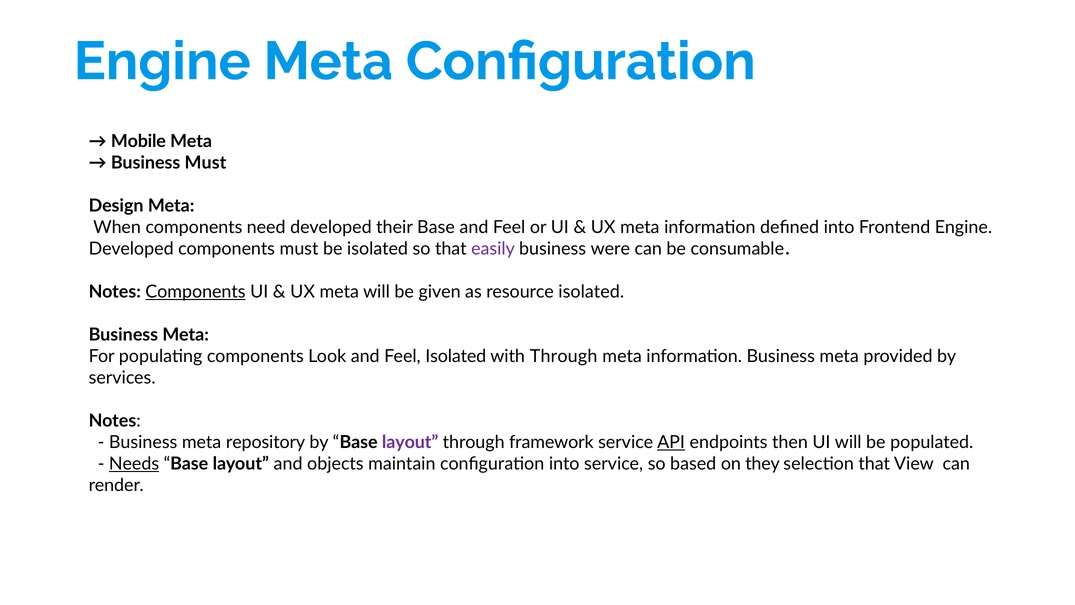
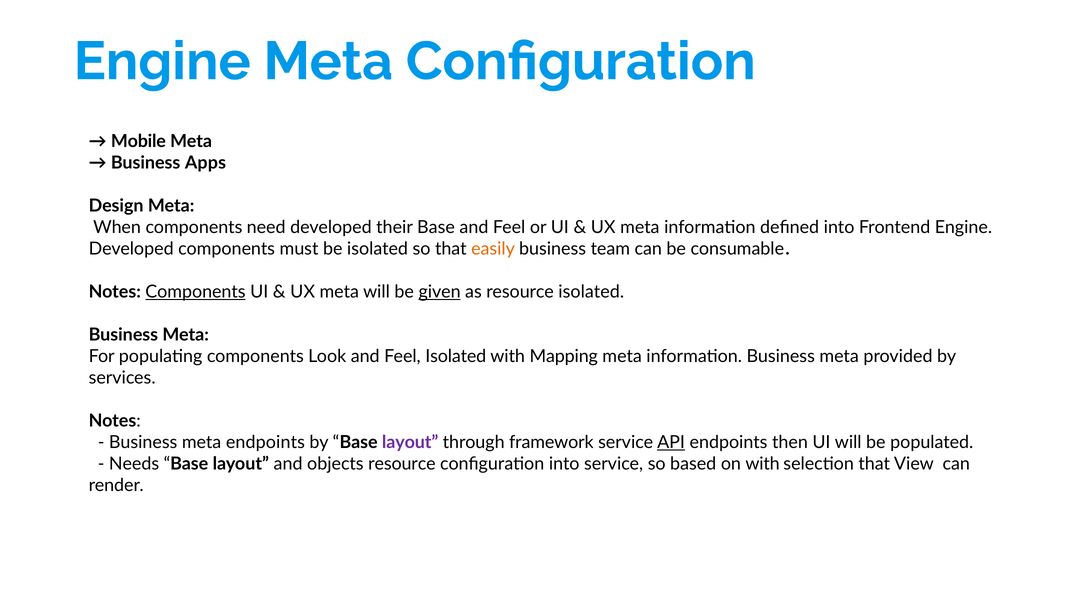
Business Must: Must -> Apps
easily colour: purple -> orange
were: were -> team
given underline: none -> present
with Through: Through -> Mapping
meta repository: repository -> endpoints
Needs underline: present -> none
objects maintain: maintain -> resource
on they: they -> with
